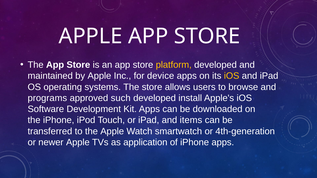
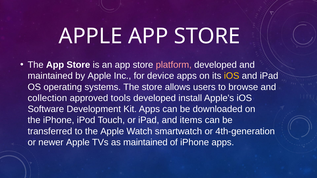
platform colour: yellow -> pink
programs: programs -> collection
such: such -> tools
as application: application -> maintained
